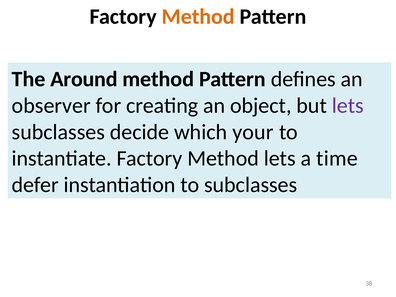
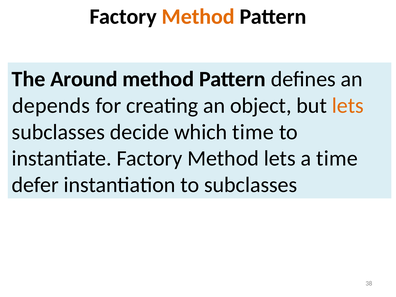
observer: observer -> depends
lets at (348, 106) colour: purple -> orange
which your: your -> time
